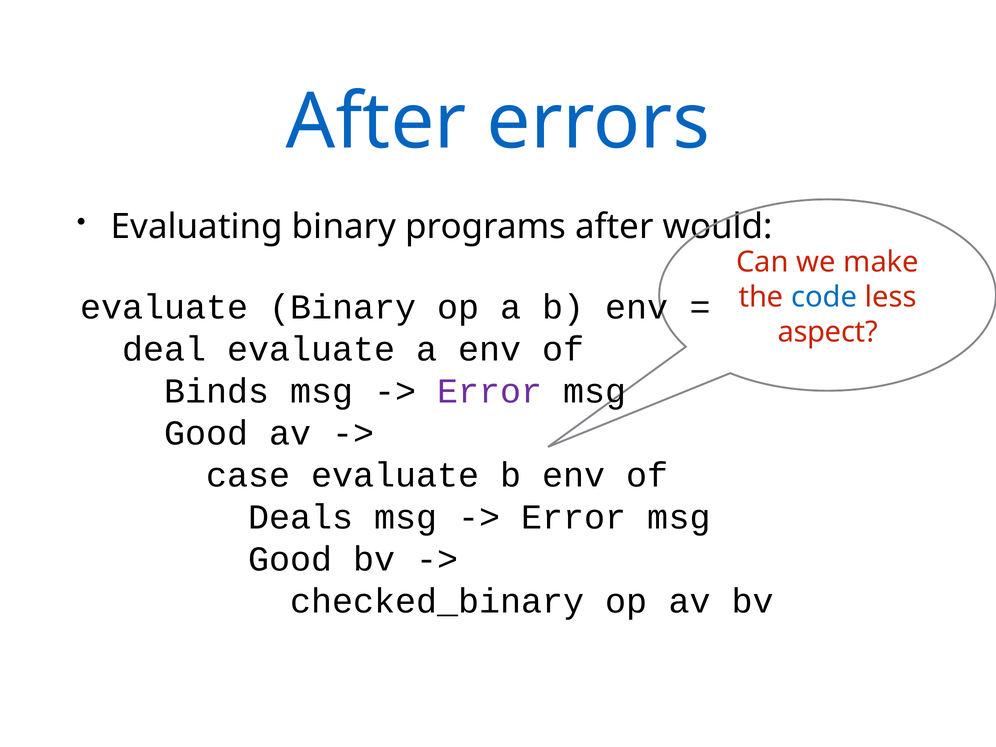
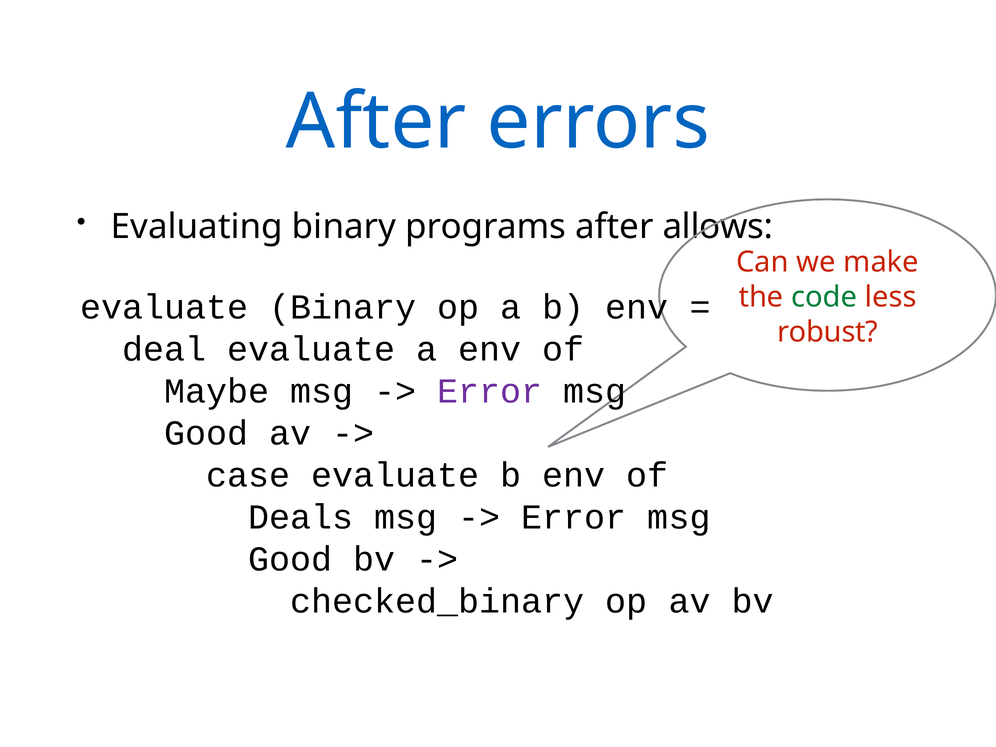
would: would -> allows
code colour: blue -> green
aspect: aspect -> robust
Binds: Binds -> Maybe
